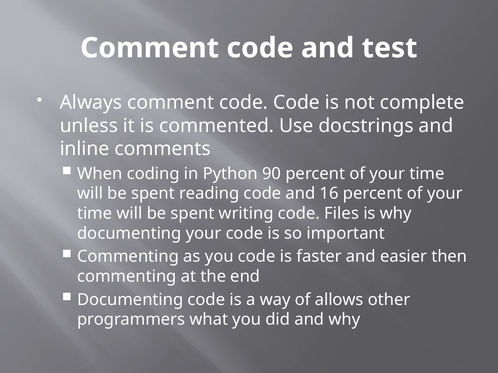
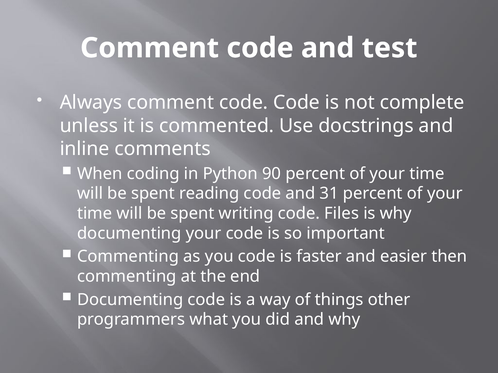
16: 16 -> 31
allows: allows -> things
